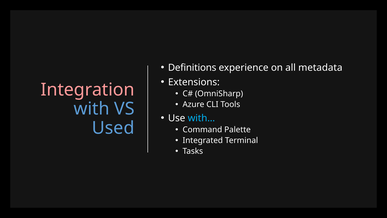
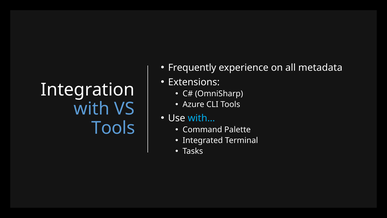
Definitions: Definitions -> Frequently
Integration colour: pink -> white
Used at (113, 128): Used -> Tools
